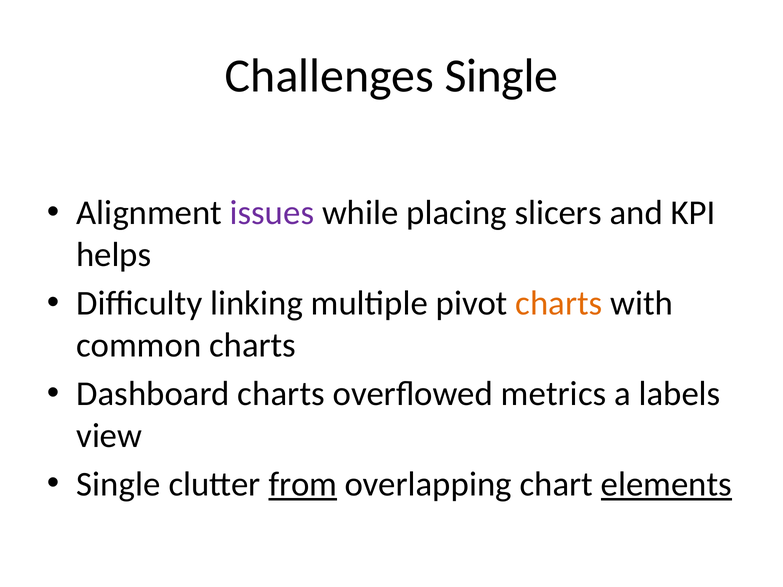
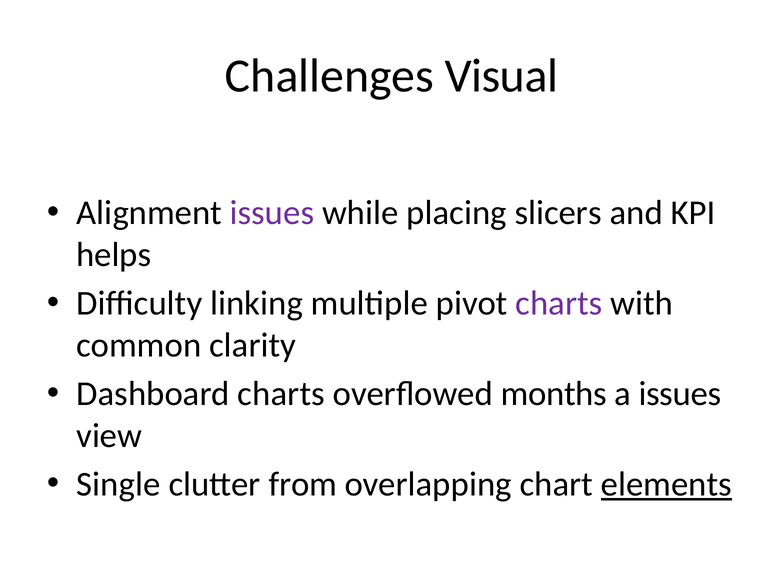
Challenges Single: Single -> Visual
charts at (559, 304) colour: orange -> purple
common charts: charts -> clarity
metrics: metrics -> months
a labels: labels -> issues
from underline: present -> none
